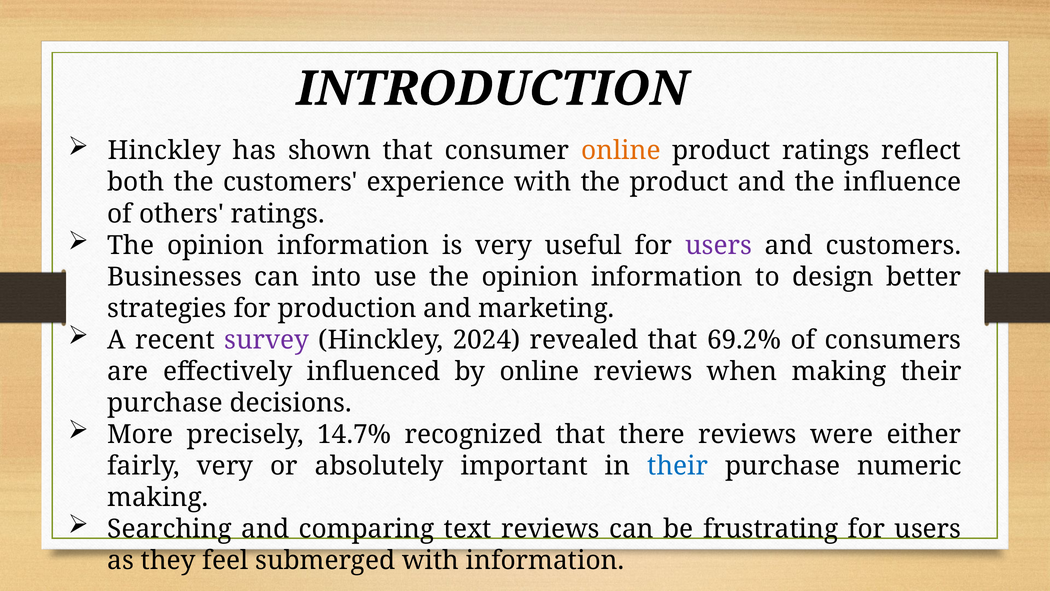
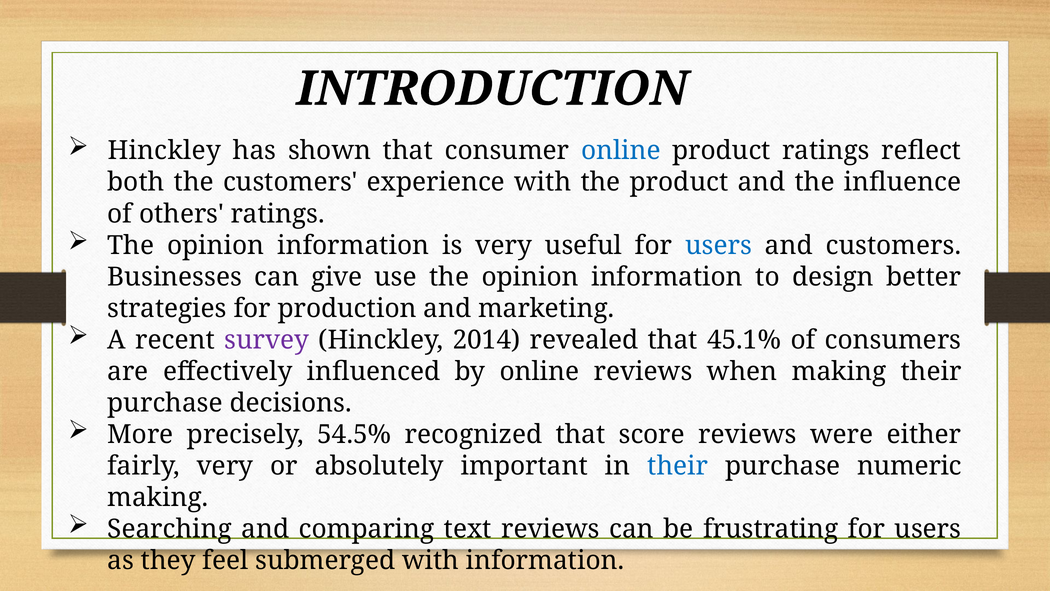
online at (621, 151) colour: orange -> blue
users at (719, 245) colour: purple -> blue
into: into -> give
2024: 2024 -> 2014
69.2%: 69.2% -> 45.1%
14.7%: 14.7% -> 54.5%
there: there -> score
